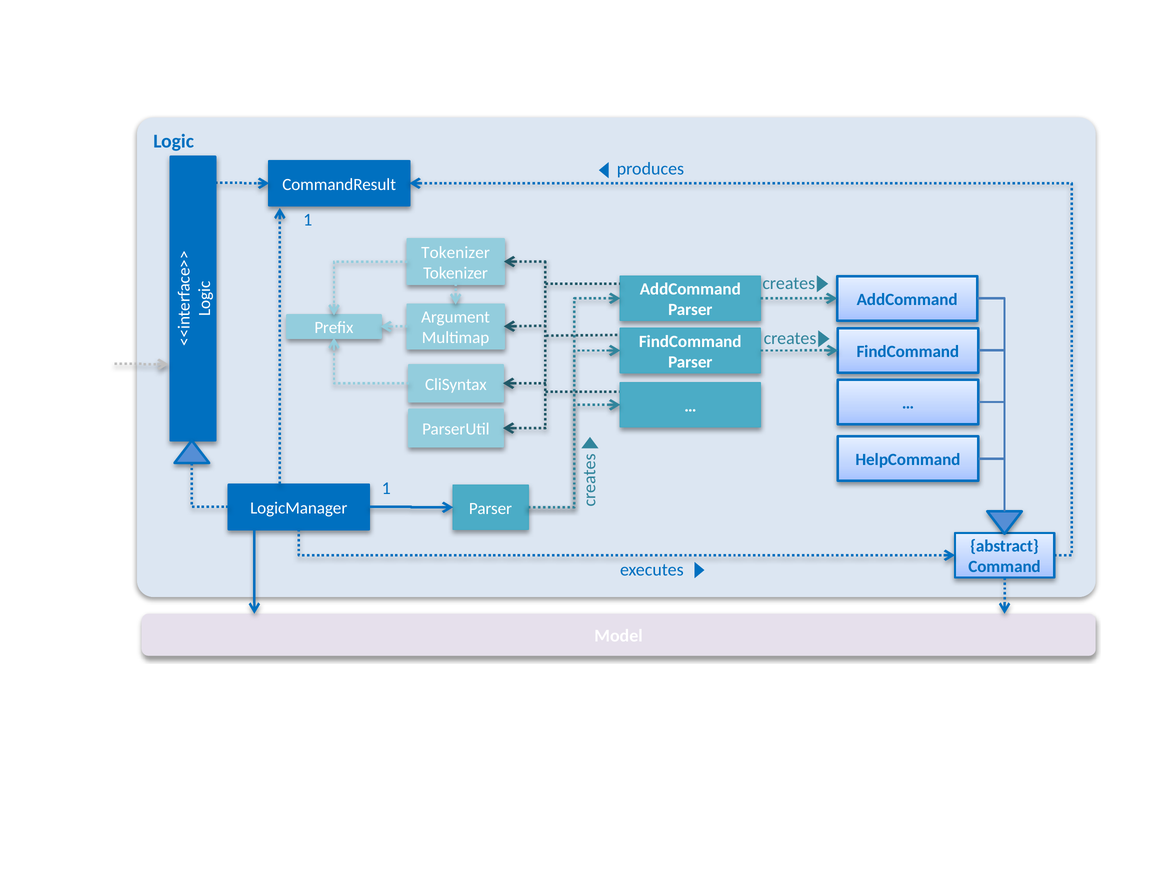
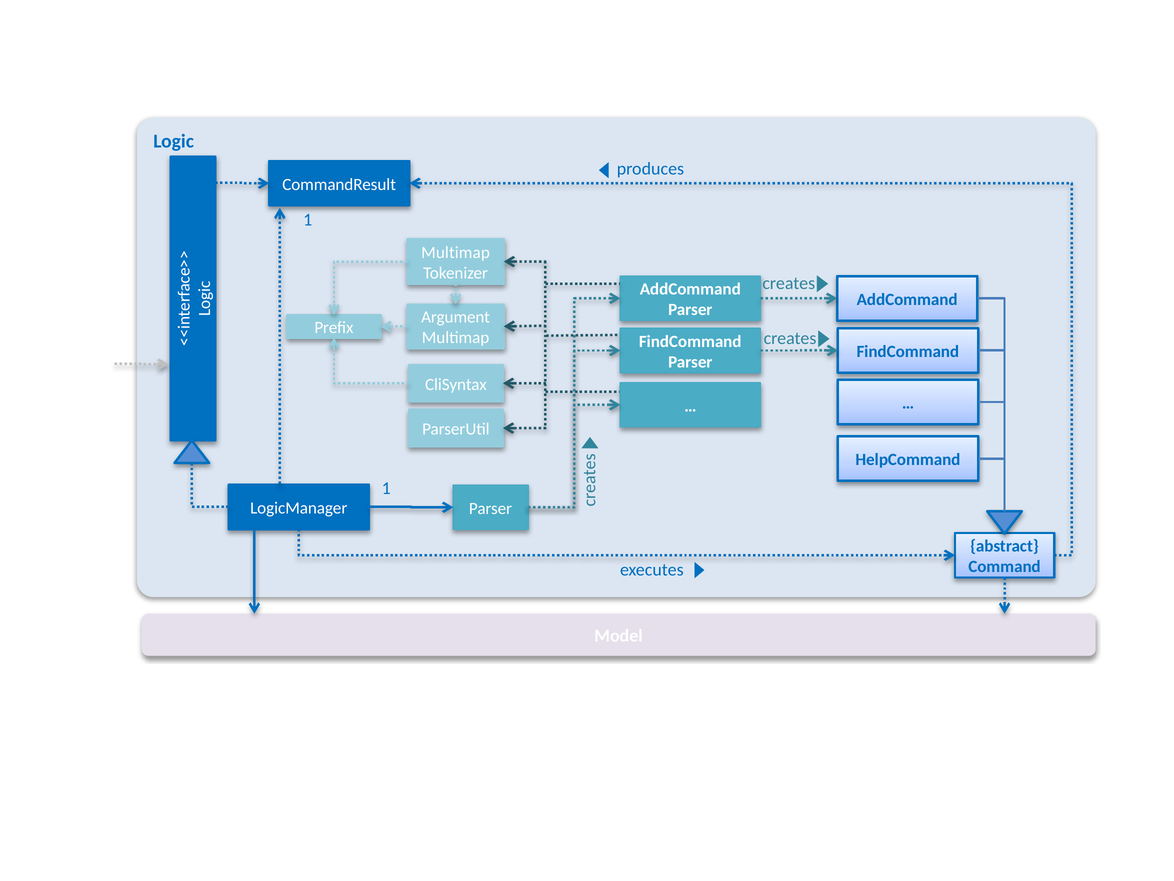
Tokenizer at (456, 252): Tokenizer -> Multimap
